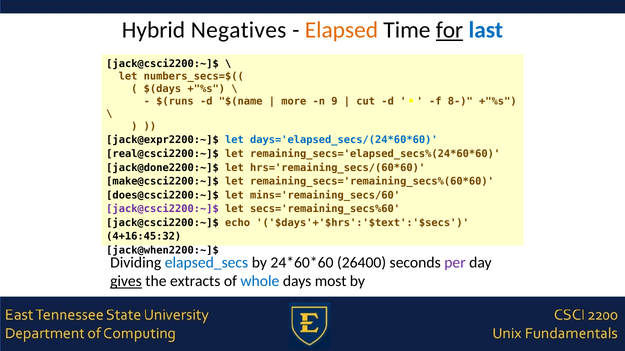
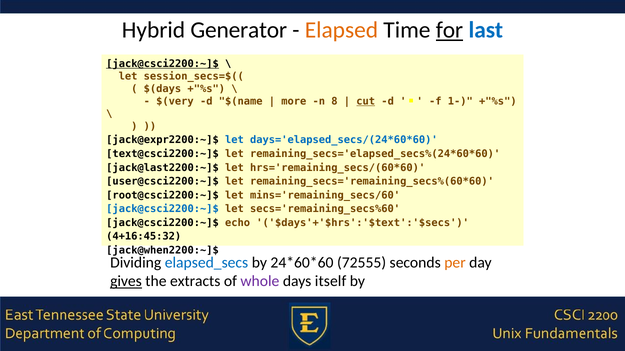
Negatives: Negatives -> Generator
jack@csci2200:~]$ at (163, 64) underline: none -> present
numbers_secs=$((: numbers_secs=$(( -> session_secs=$((
$(runs: $(runs -> $(very
9: 9 -> 8
cut underline: none -> present
8-: 8- -> 1-
real@csci2200:~]$: real@csci2200:~]$ -> text@csci2200:~]$
jack@done2200:~]$: jack@done2200:~]$ -> jack@last2200:~]$
make@csci2200:~]$: make@csci2200:~]$ -> user@csci2200:~]$
does@csci2200:~]$: does@csci2200:~]$ -> root@csci2200:~]$
jack@csci2200:~]$ at (163, 209) colour: purple -> blue
26400: 26400 -> 72555
per colour: purple -> orange
whole colour: blue -> purple
most: most -> itself
